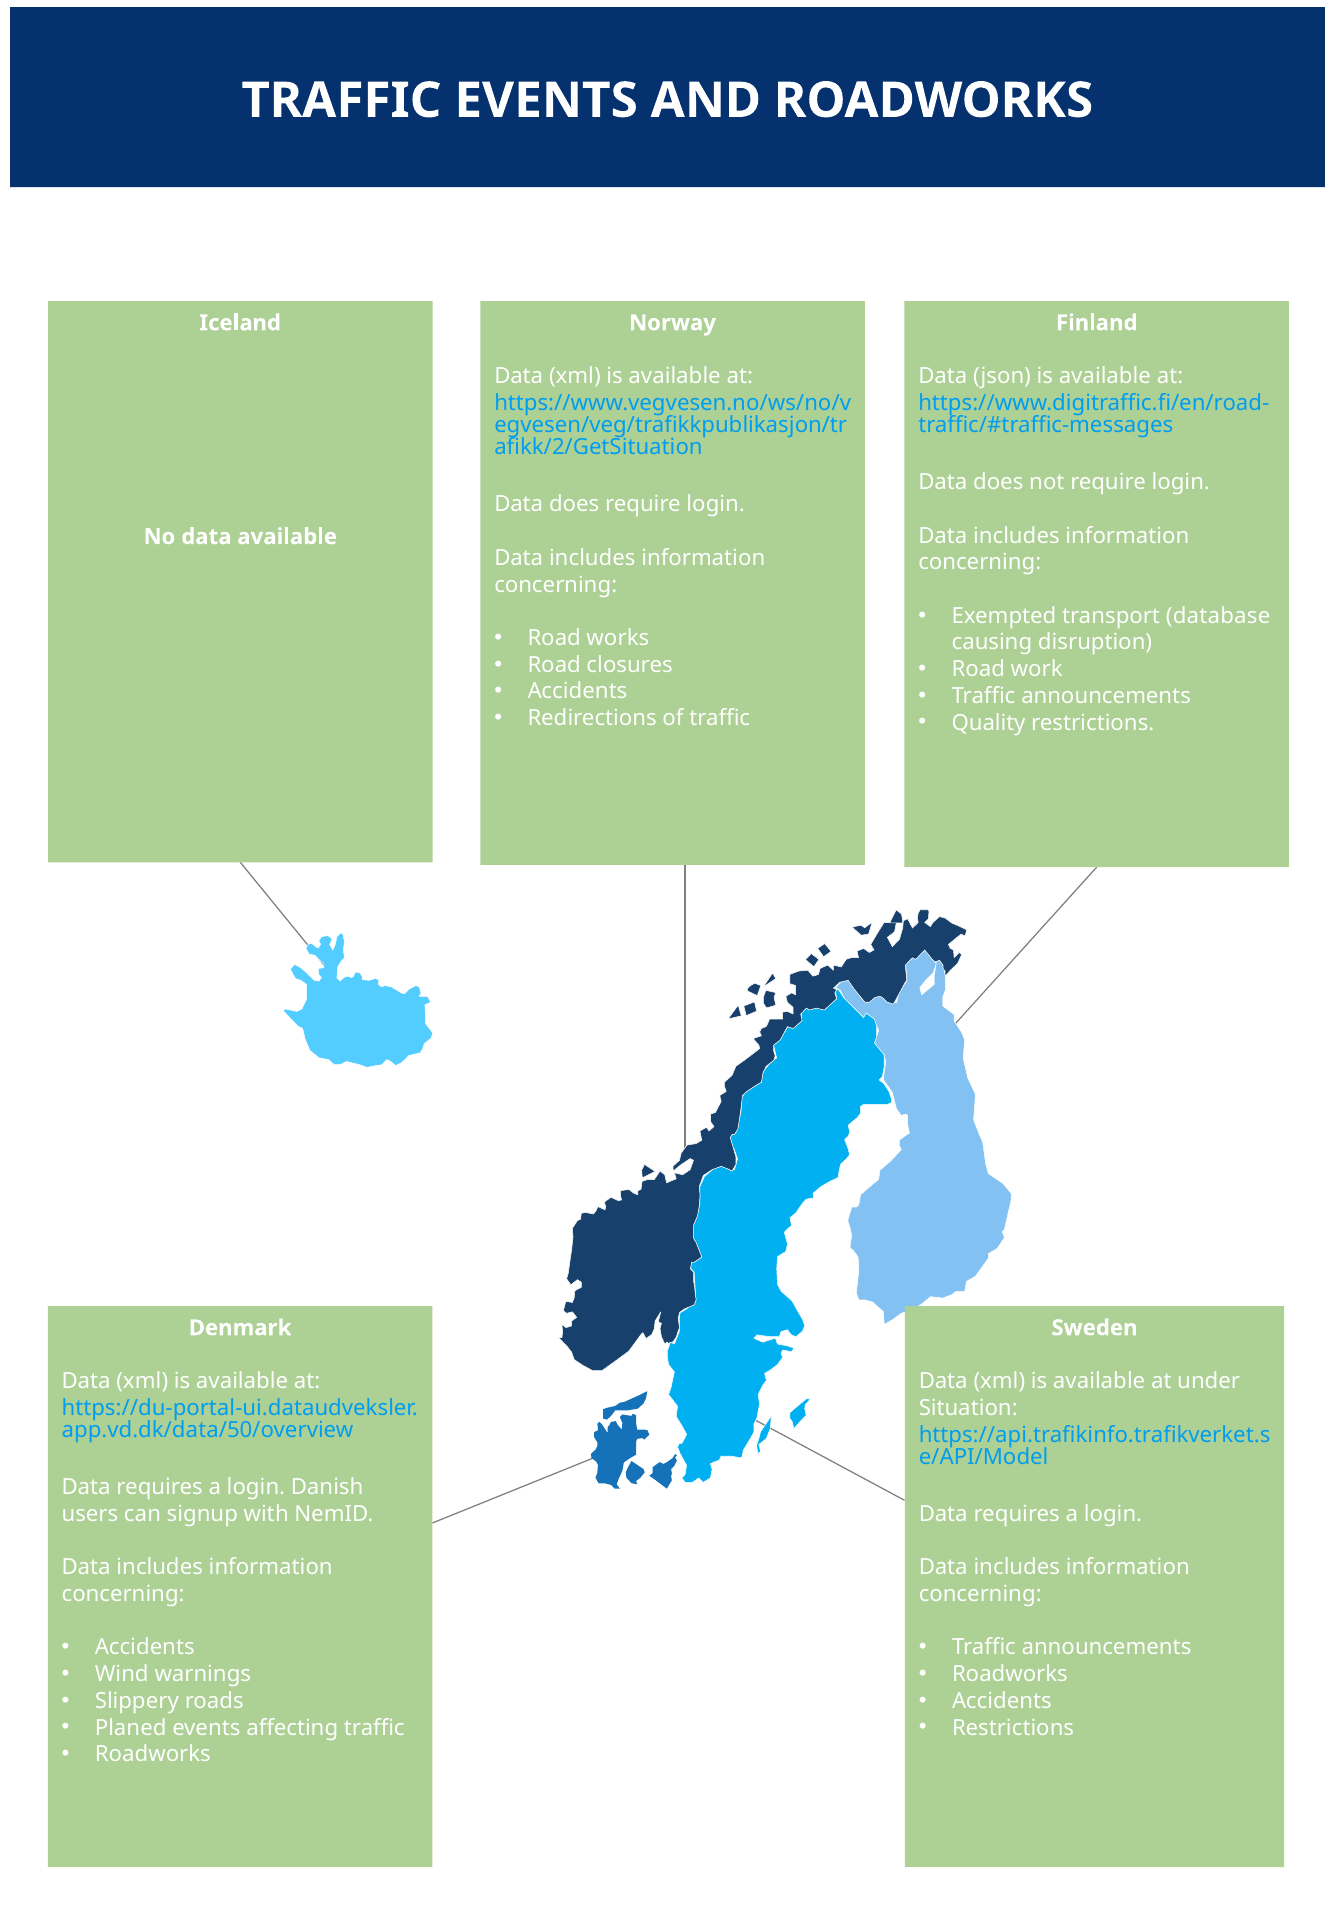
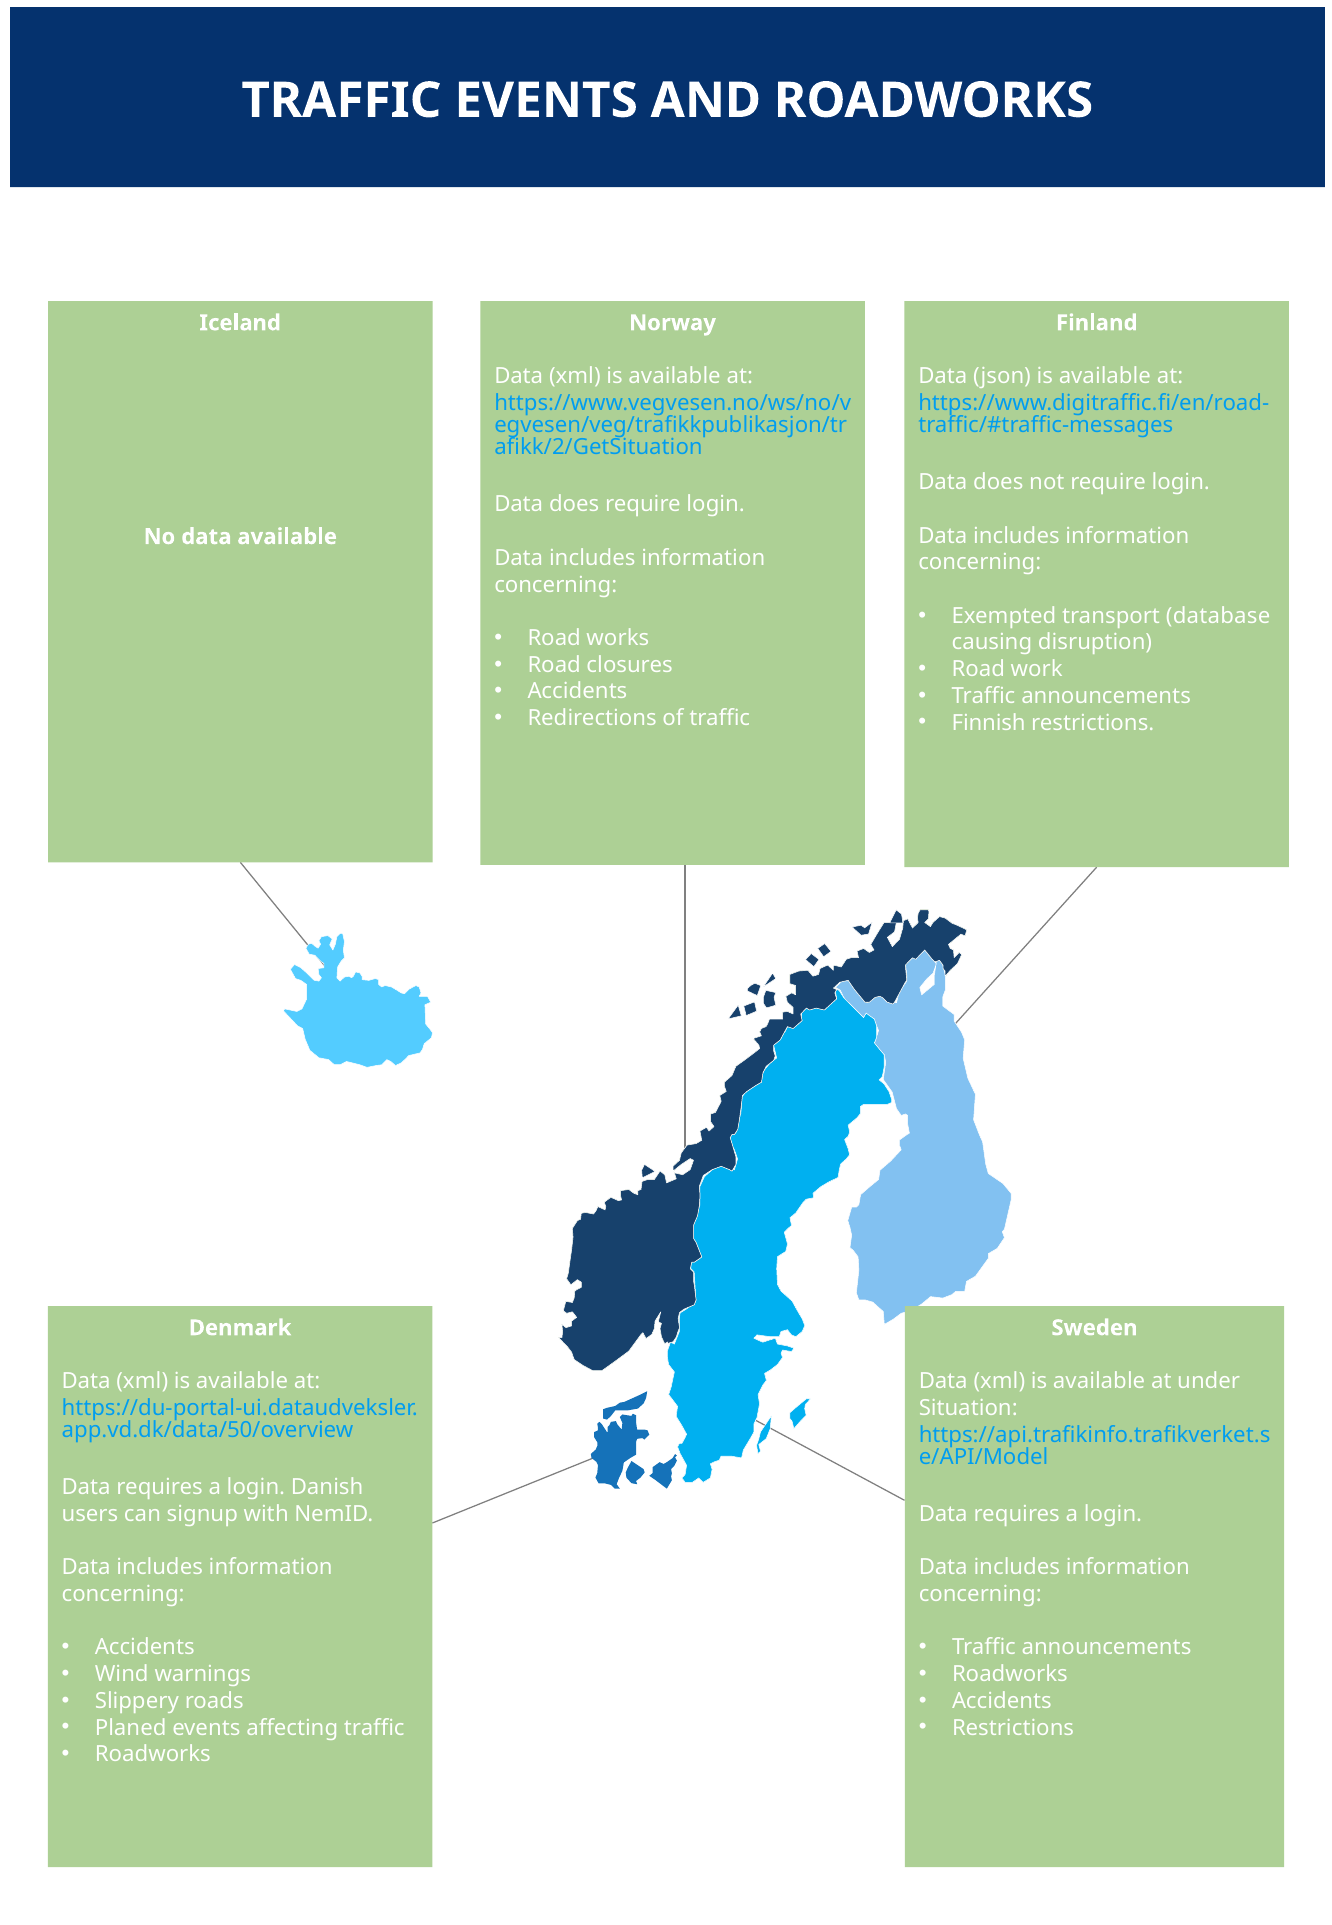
Quality: Quality -> Finnish
